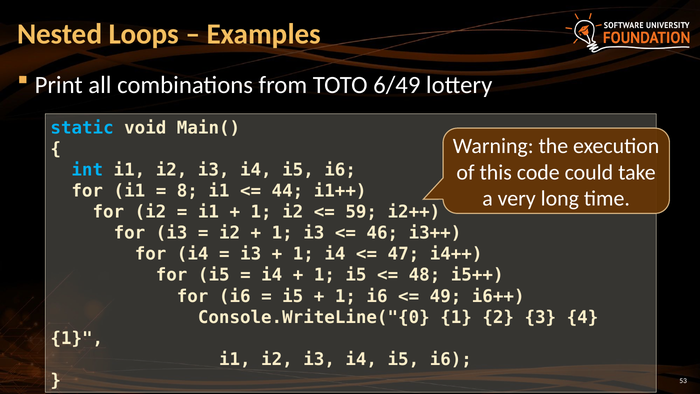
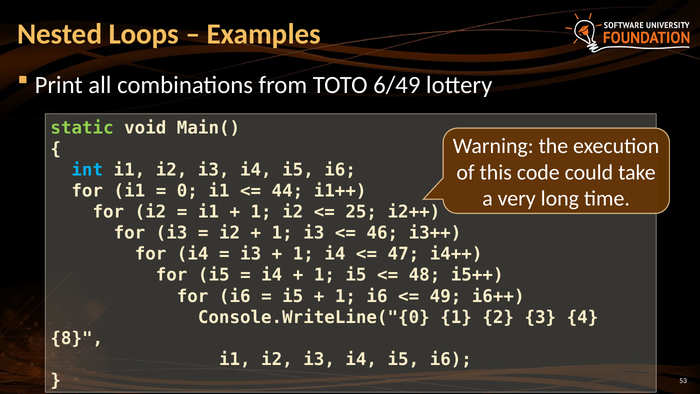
static colour: light blue -> light green
8: 8 -> 0
59: 59 -> 25
1 at (77, 338): 1 -> 8
